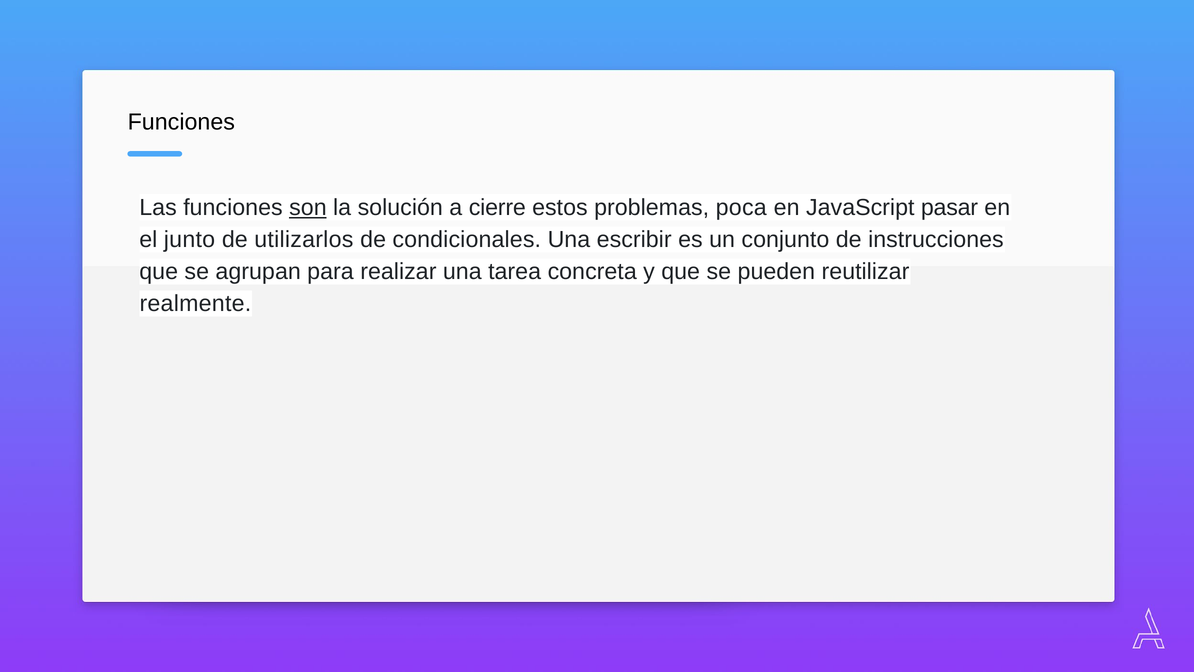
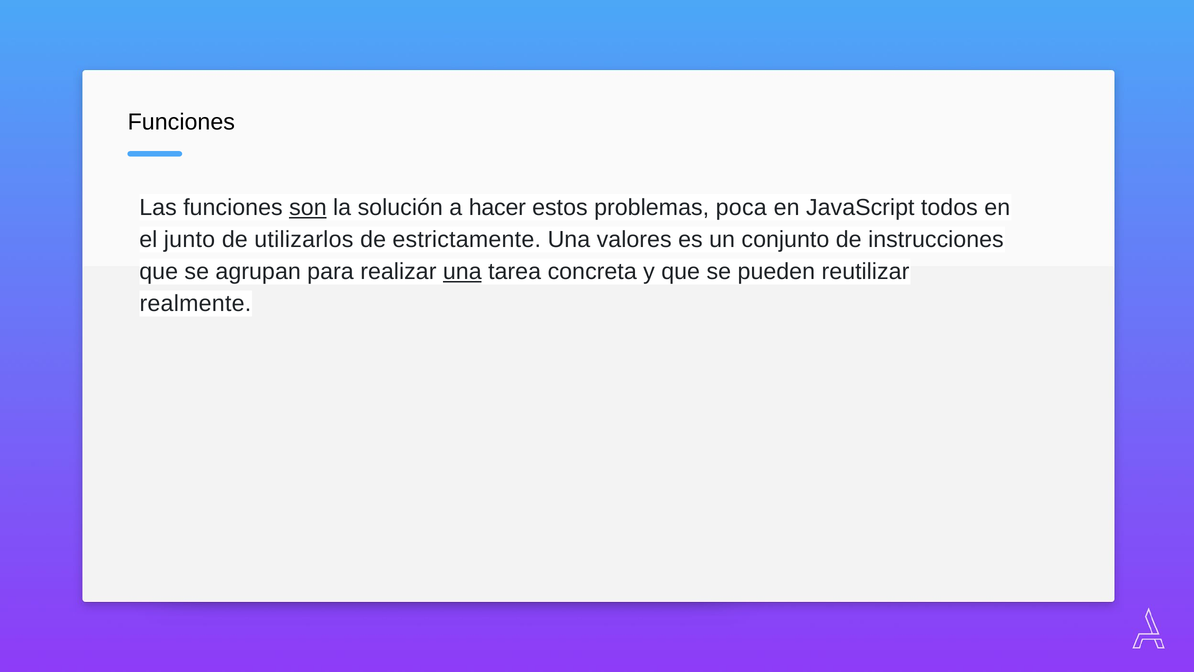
cierre: cierre -> hacer
pasar: pasar -> todos
condicionales: condicionales -> estrictamente
escribir: escribir -> valores
una at (462, 272) underline: none -> present
